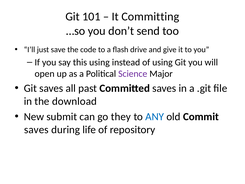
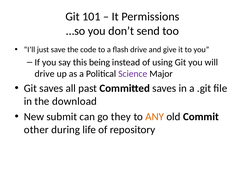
Committing: Committing -> Permissions
this using: using -> being
open at (45, 74): open -> drive
ANY colour: blue -> orange
saves at (36, 130): saves -> other
